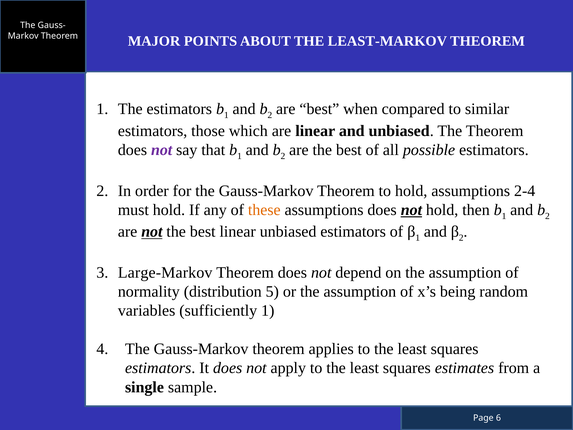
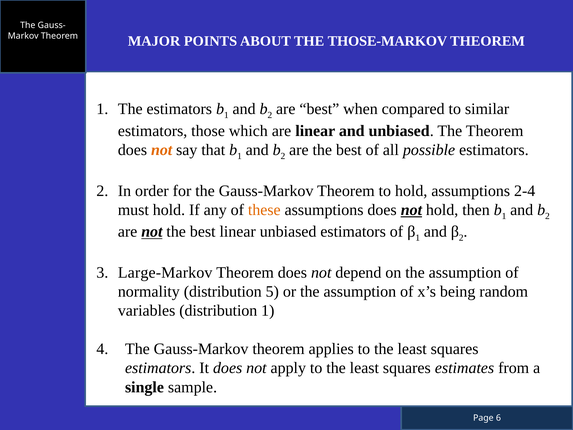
LEAST-MARKOV: LEAST-MARKOV -> THOSE-MARKOV
not at (162, 150) colour: purple -> orange
variables sufficiently: sufficiently -> distribution
